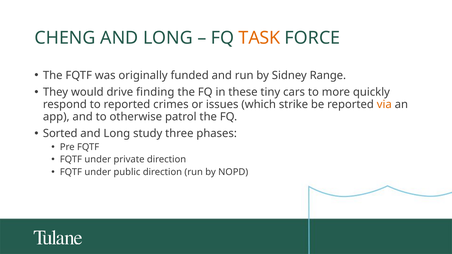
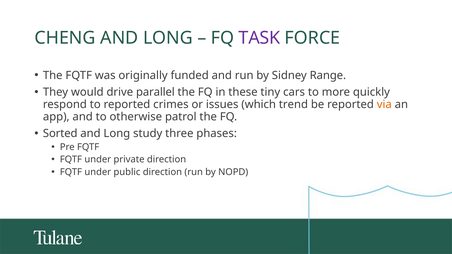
TASK colour: orange -> purple
finding: finding -> parallel
strike: strike -> trend
